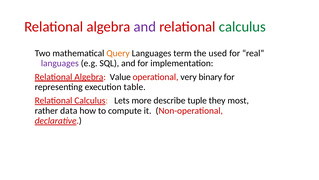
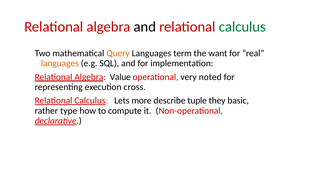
and at (145, 27) colour: purple -> black
used: used -> want
languages at (60, 63) colour: purple -> orange
binary: binary -> noted
table: table -> cross
most: most -> basic
data: data -> type
